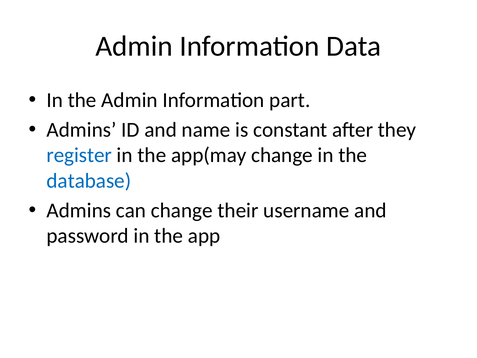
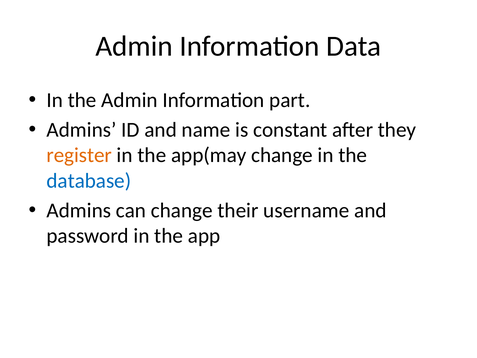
register colour: blue -> orange
